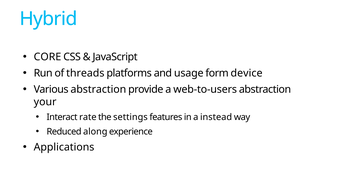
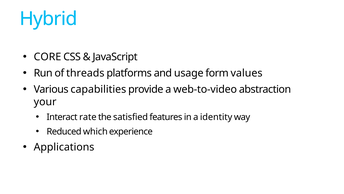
device: device -> values
Various abstraction: abstraction -> capabilities
web-to-users: web-to-users -> web-to-video
settings: settings -> satisfied
instead: instead -> identity
along: along -> which
